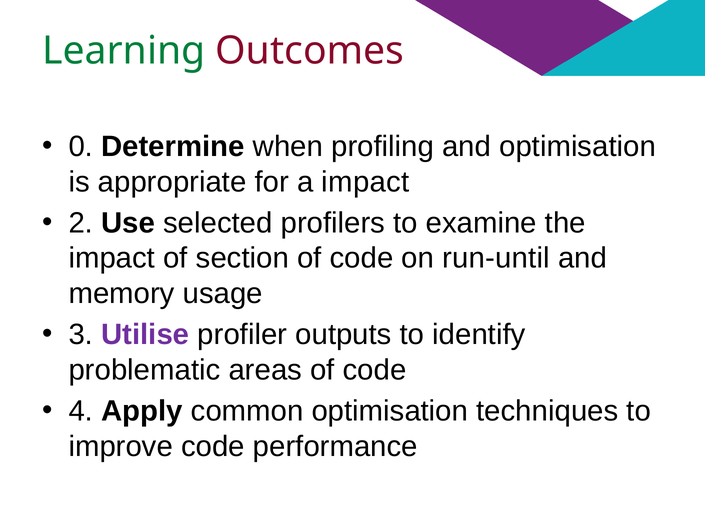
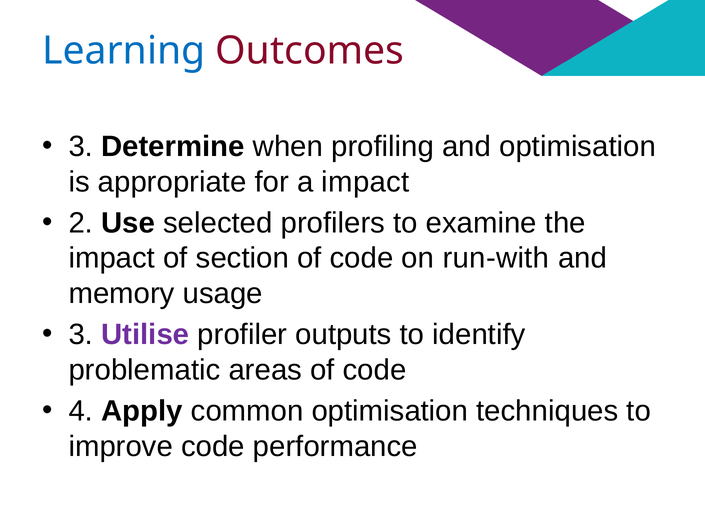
Learning colour: green -> blue
0 at (81, 147): 0 -> 3
run-until: run-until -> run-with
